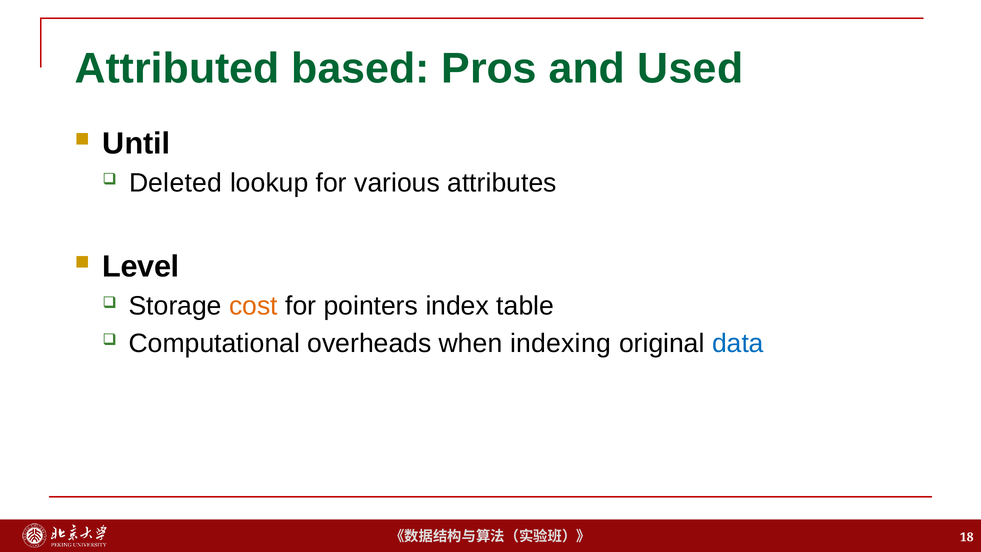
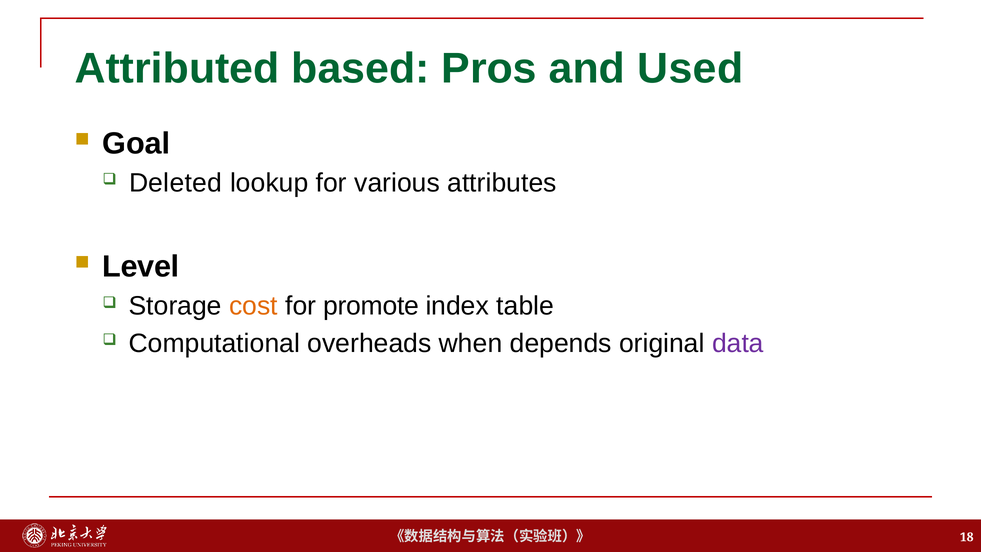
Until: Until -> Goal
pointers: pointers -> promote
indexing: indexing -> depends
data colour: blue -> purple
